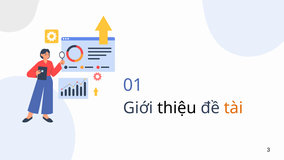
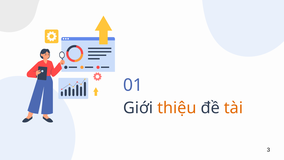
thiệu colour: black -> orange
